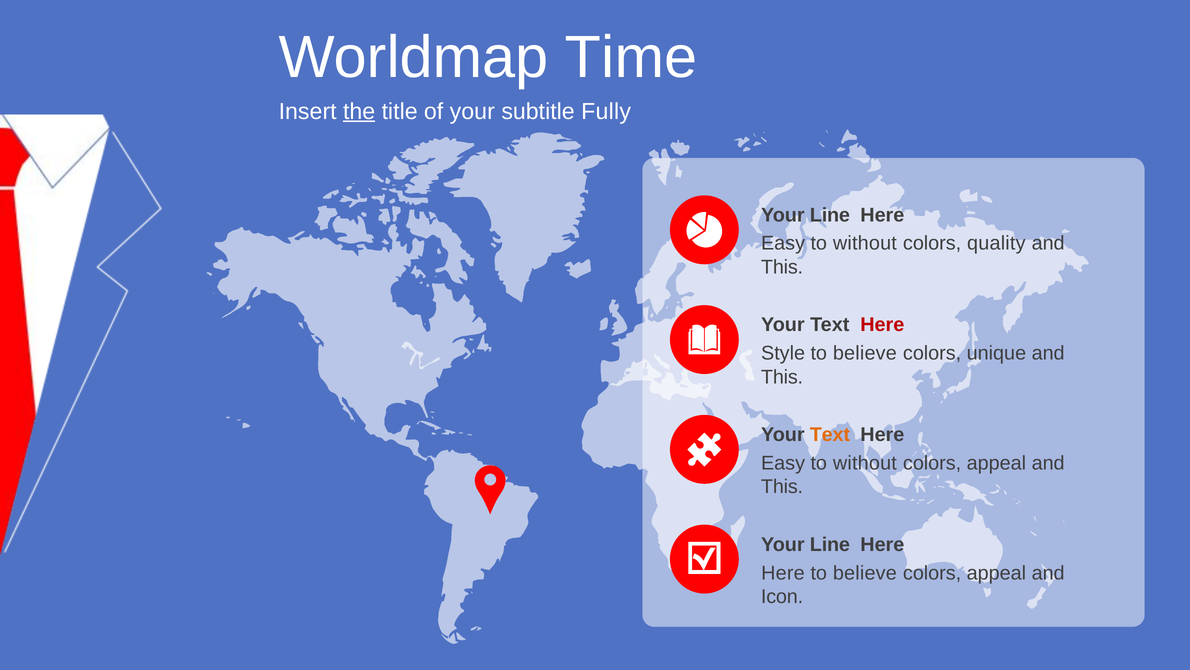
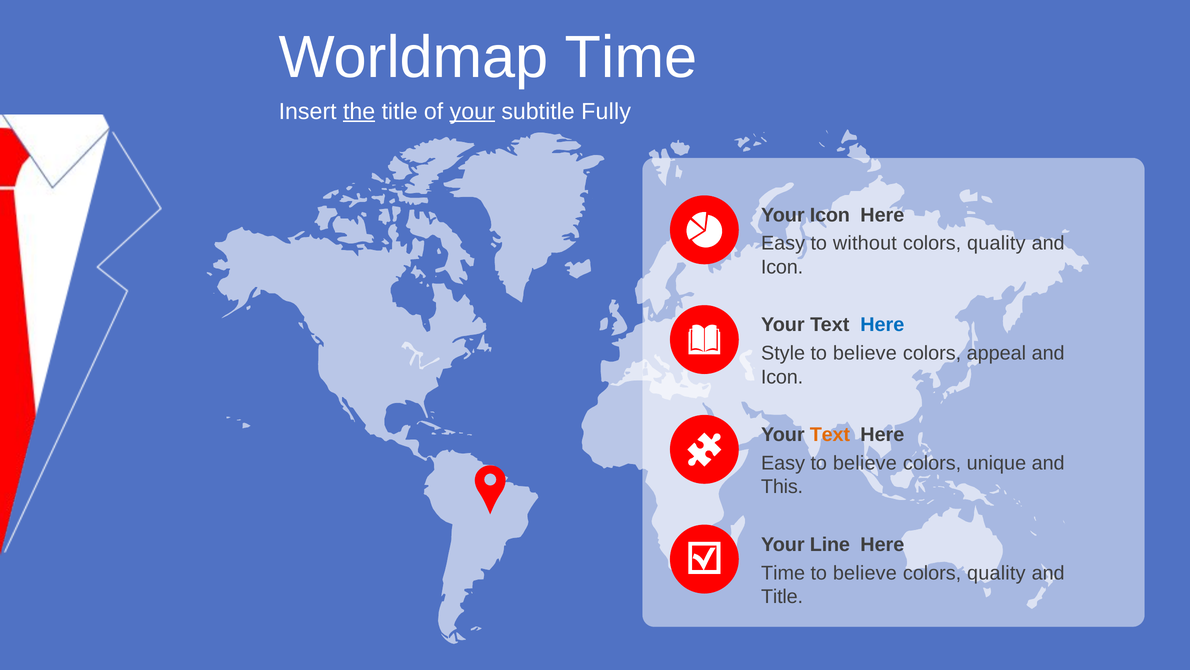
your at (472, 111) underline: none -> present
Line at (830, 215): Line -> Icon
This at (782, 267): This -> Icon
Here at (882, 325) colour: red -> blue
unique: unique -> appeal
This at (782, 377): This -> Icon
without at (865, 463): without -> believe
appeal at (996, 463): appeal -> unique
Here at (783, 573): Here -> Time
appeal at (996, 573): appeal -> quality
Icon at (782, 596): Icon -> Title
